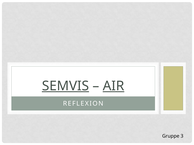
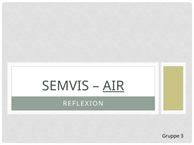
SEMVIS underline: present -> none
